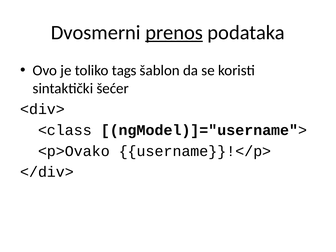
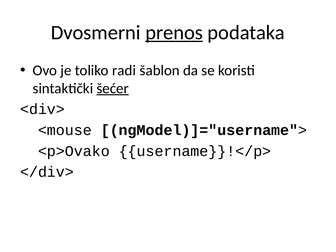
tags: tags -> radi
šećer underline: none -> present
<class: <class -> <mouse
